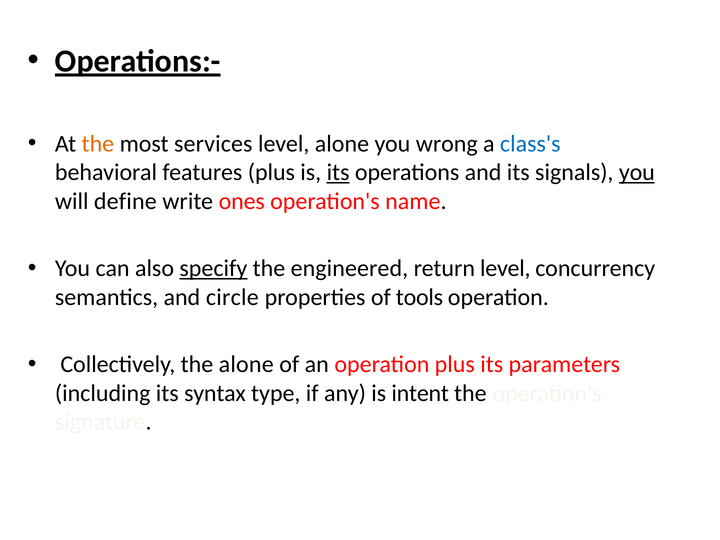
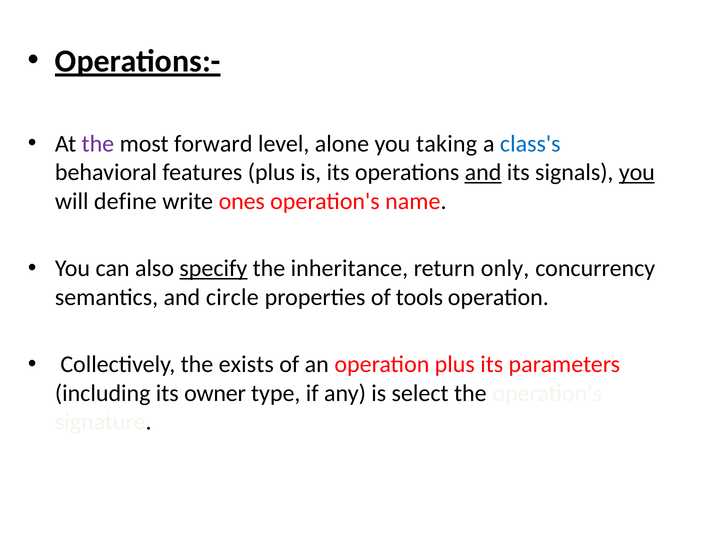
the at (98, 144) colour: orange -> purple
services: services -> forward
wrong: wrong -> taking
its at (338, 173) underline: present -> none
and at (483, 173) underline: none -> present
engineered: engineered -> inheritance
return level: level -> only
the alone: alone -> exists
syntax: syntax -> owner
intent: intent -> select
